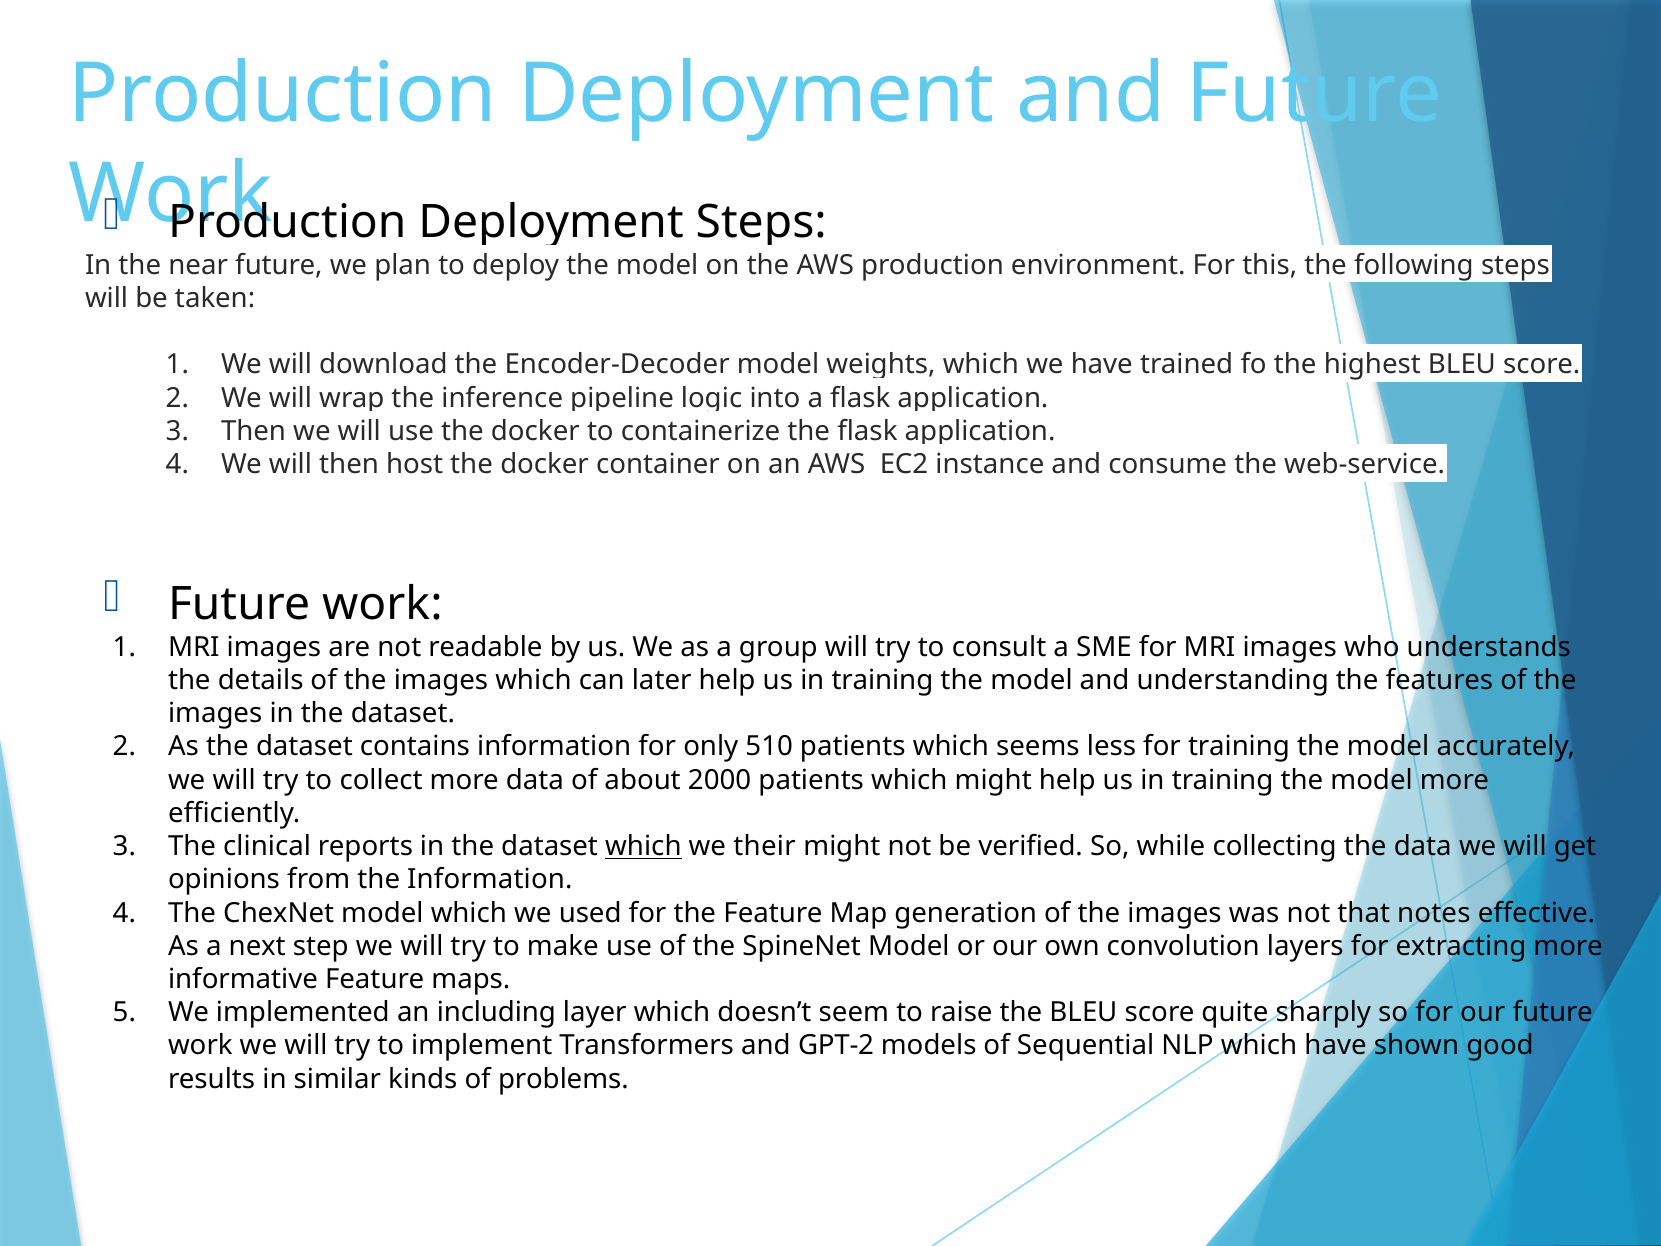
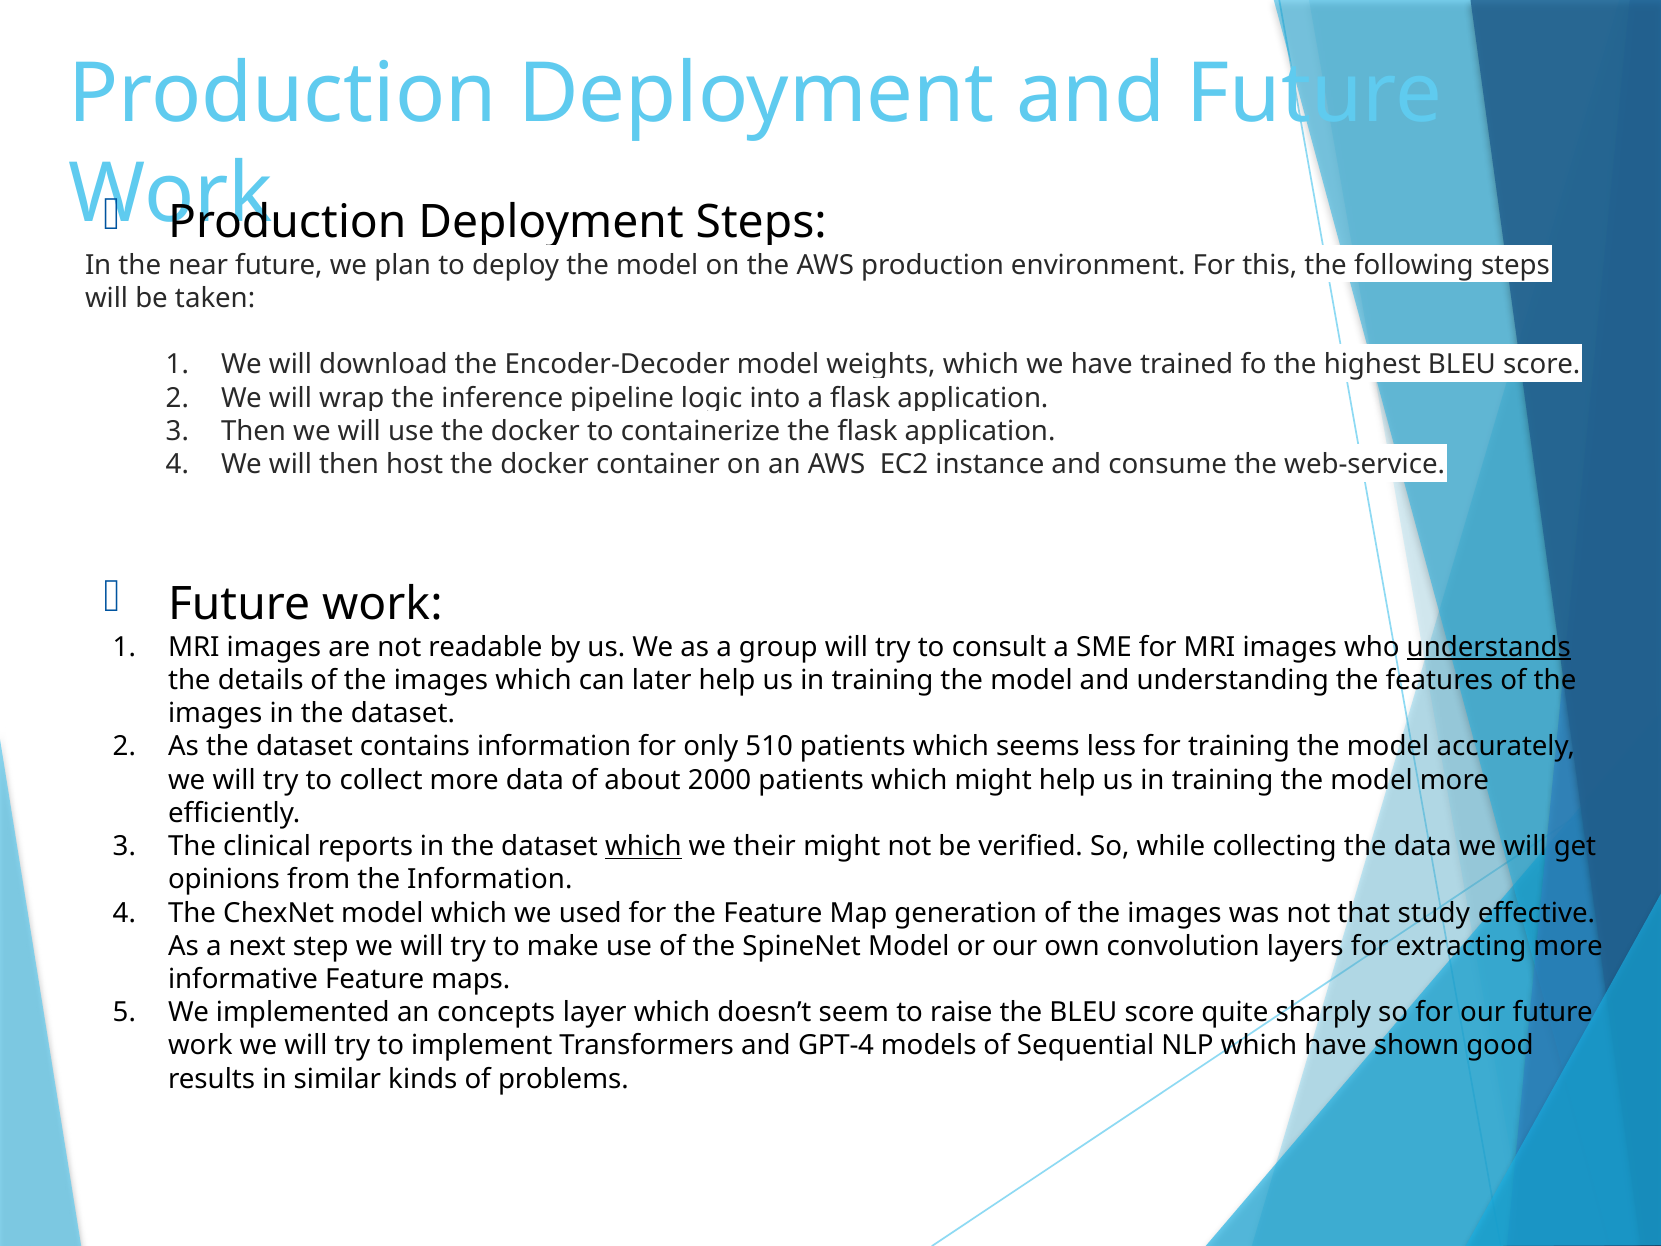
understands underline: none -> present
notes: notes -> study
including: including -> concepts
GPT-2: GPT-2 -> GPT-4
